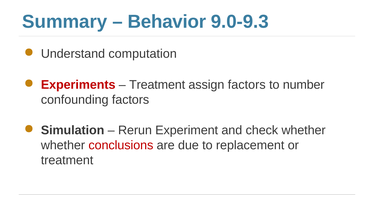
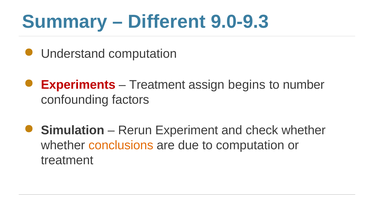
Behavior: Behavior -> Different
assign factors: factors -> begins
conclusions colour: red -> orange
to replacement: replacement -> computation
